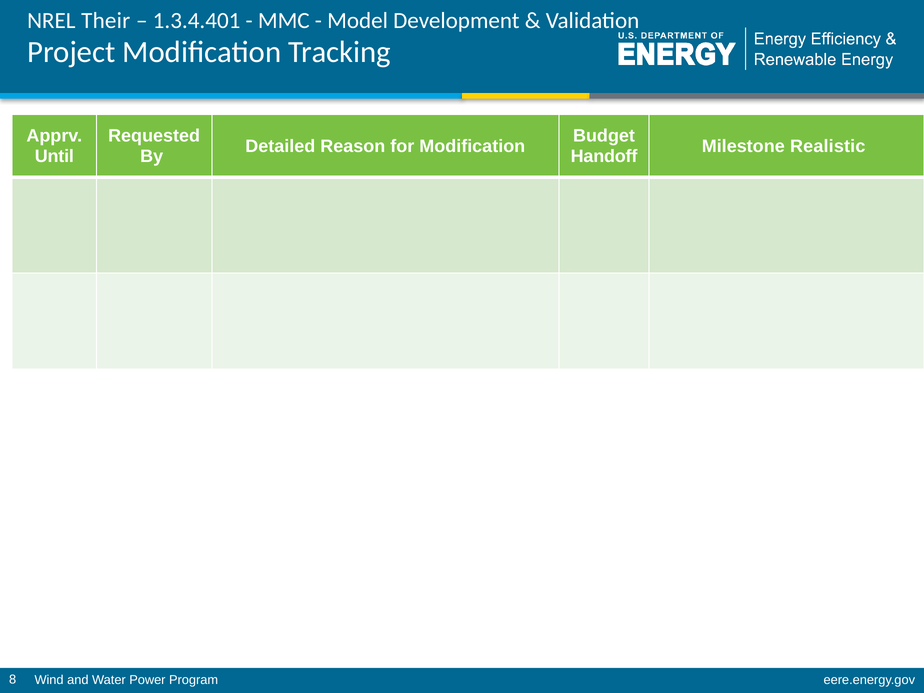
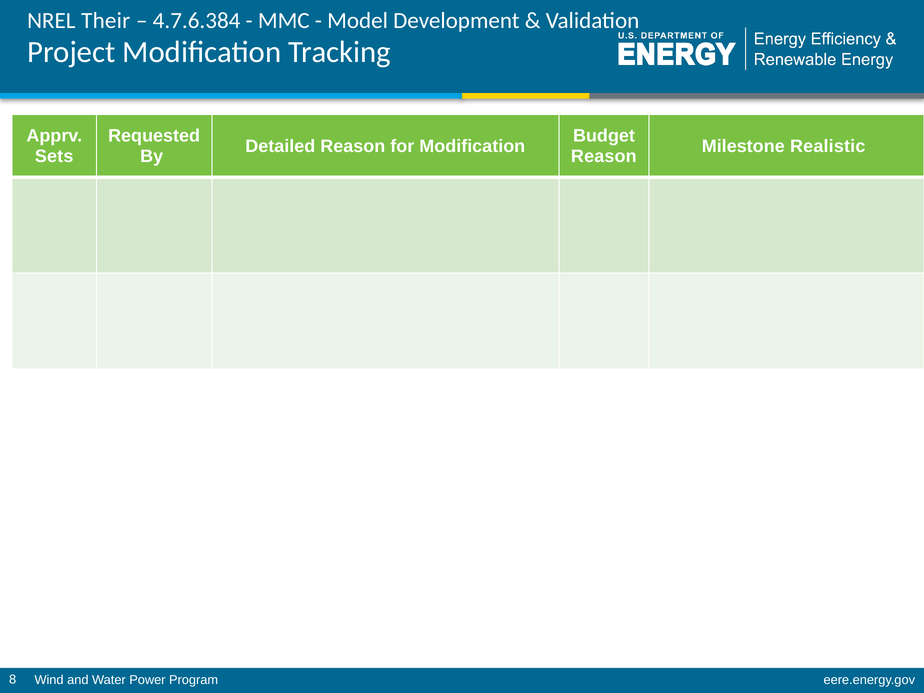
1.3.4.401: 1.3.4.401 -> 4.7.6.384
Until: Until -> Sets
Handoff at (604, 156): Handoff -> Reason
